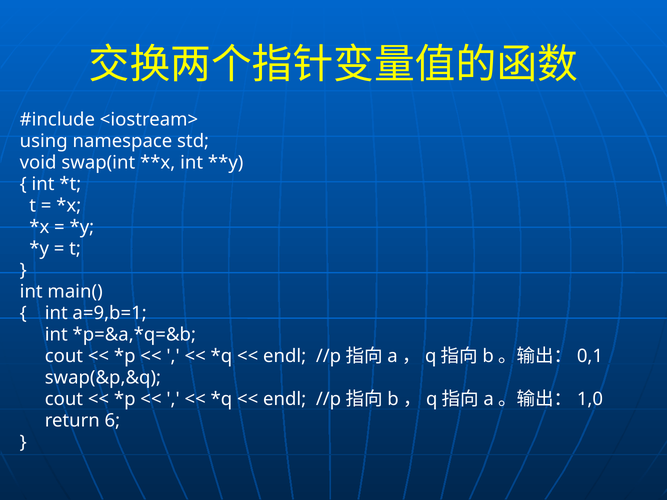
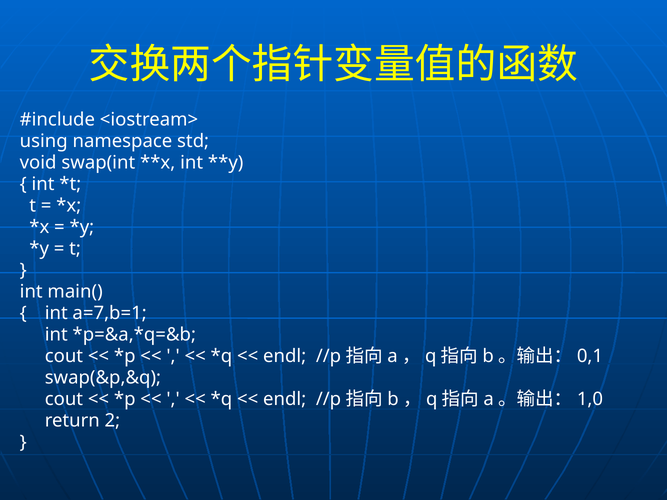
a=9,b=1: a=9,b=1 -> a=7,b=1
6: 6 -> 2
